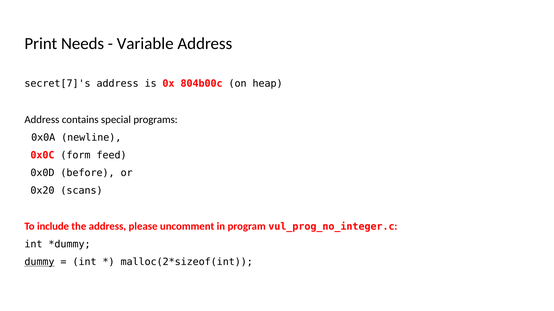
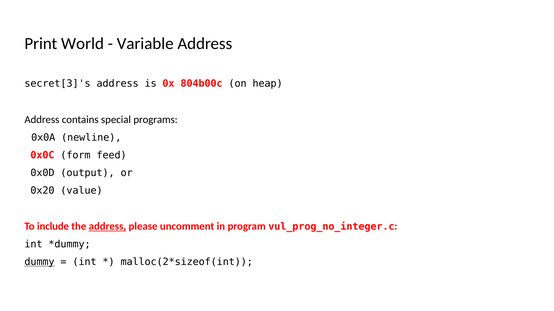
Needs: Needs -> World
secret[7]'s: secret[7]'s -> secret[3]'s
before: before -> output
scans: scans -> value
address at (107, 227) underline: none -> present
